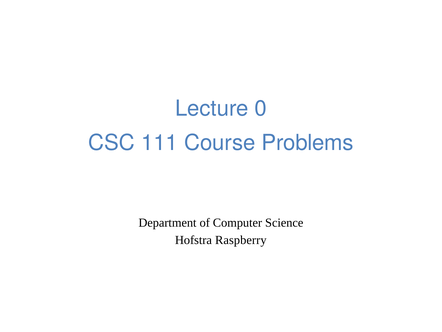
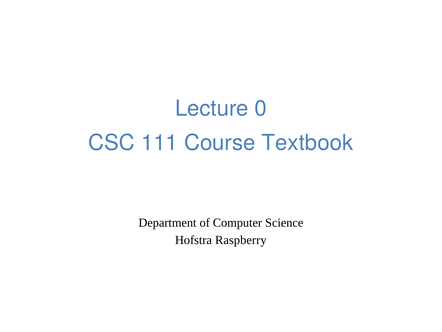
Problems: Problems -> Textbook
